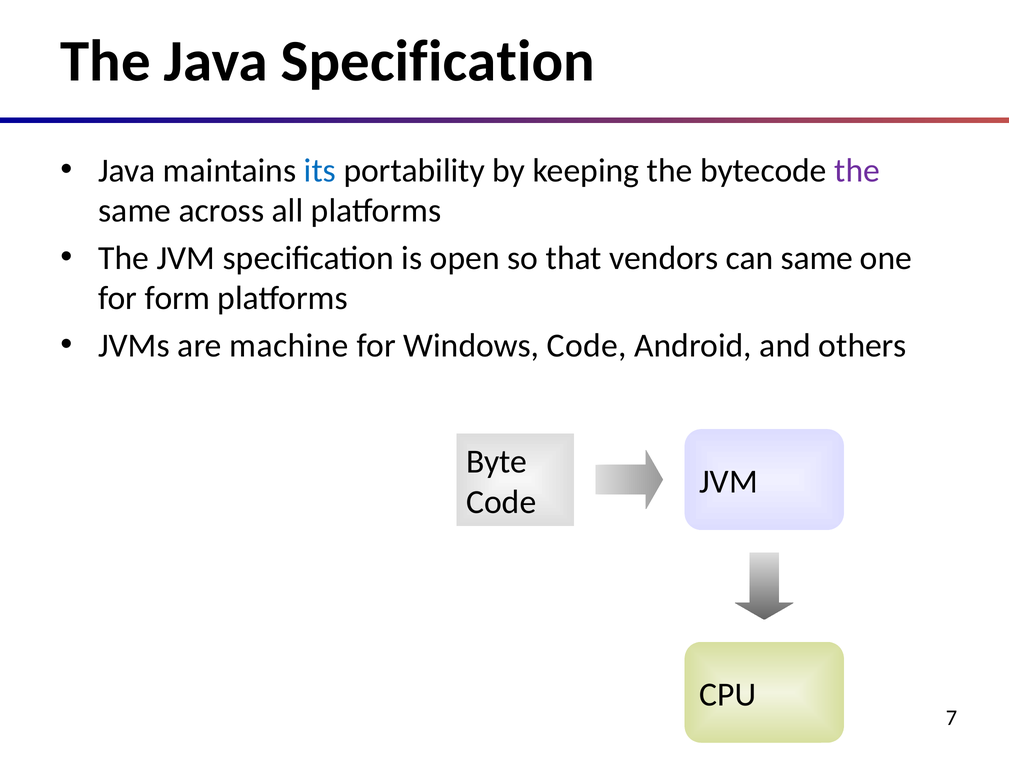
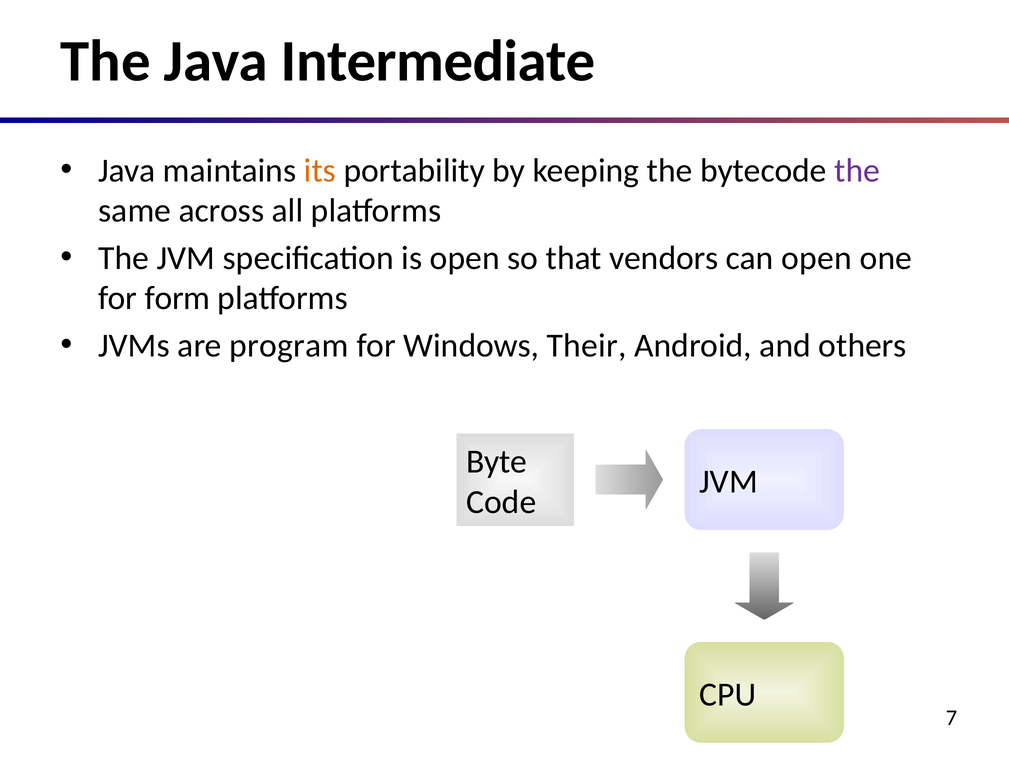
Java Specification: Specification -> Intermediate
its colour: blue -> orange
can same: same -> open
machine: machine -> program
Windows Code: Code -> Their
